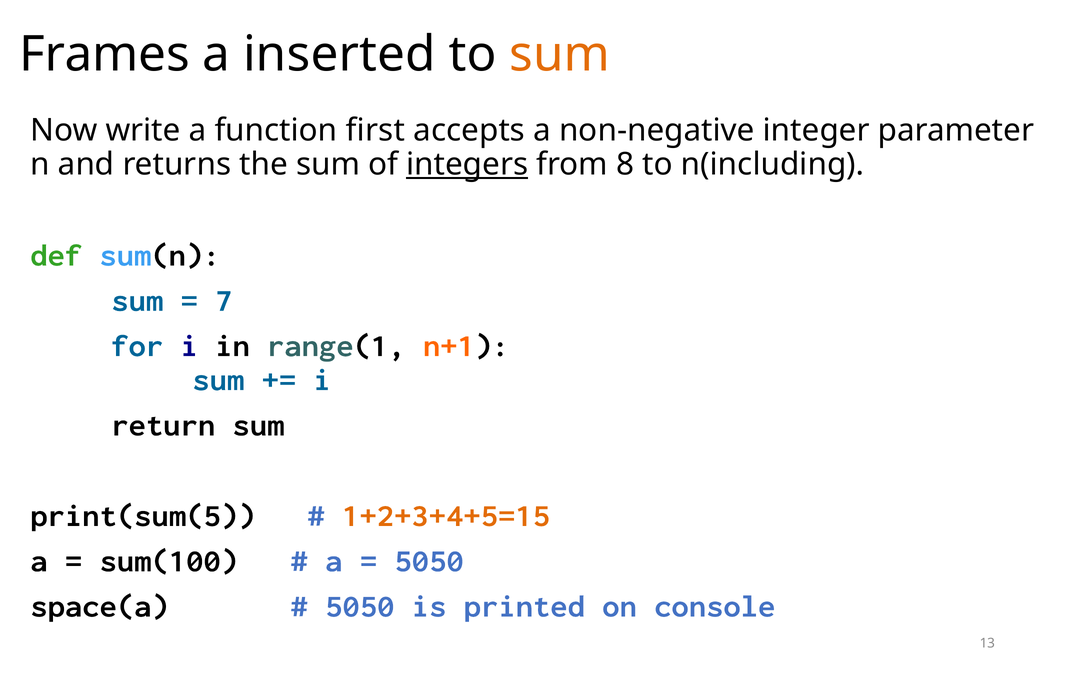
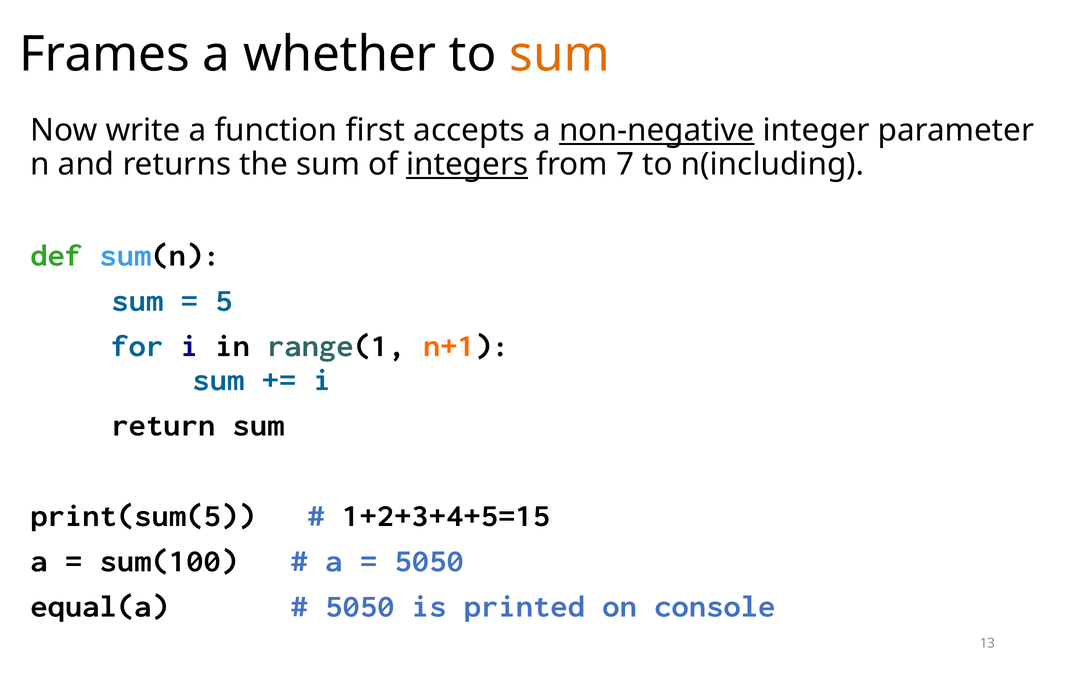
inserted: inserted -> whether
non-negative underline: none -> present
8: 8 -> 7
7: 7 -> 5
1+2+3+4+5=15 colour: orange -> black
space(a: space(a -> equal(a
